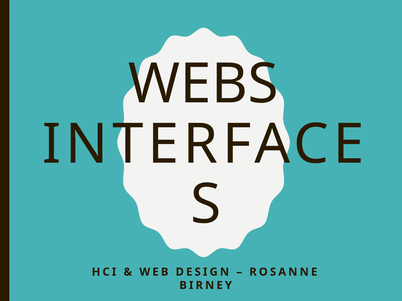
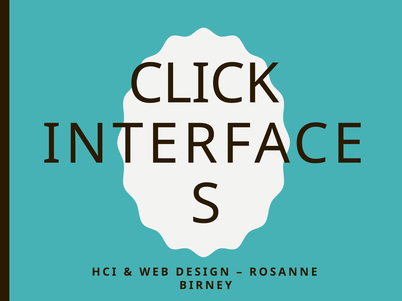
WEBS: WEBS -> CLICK
